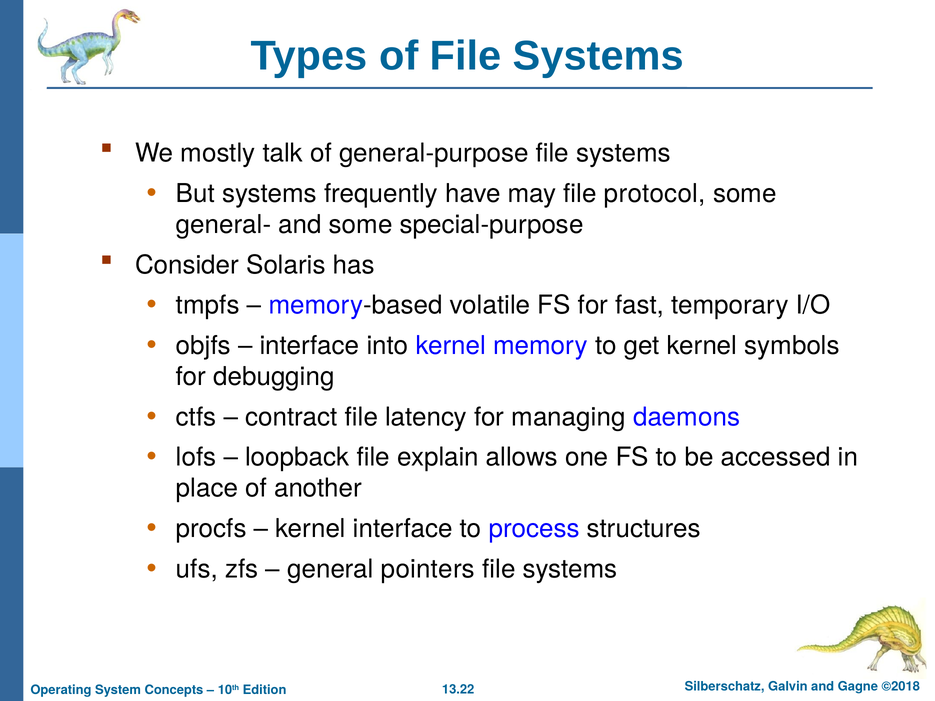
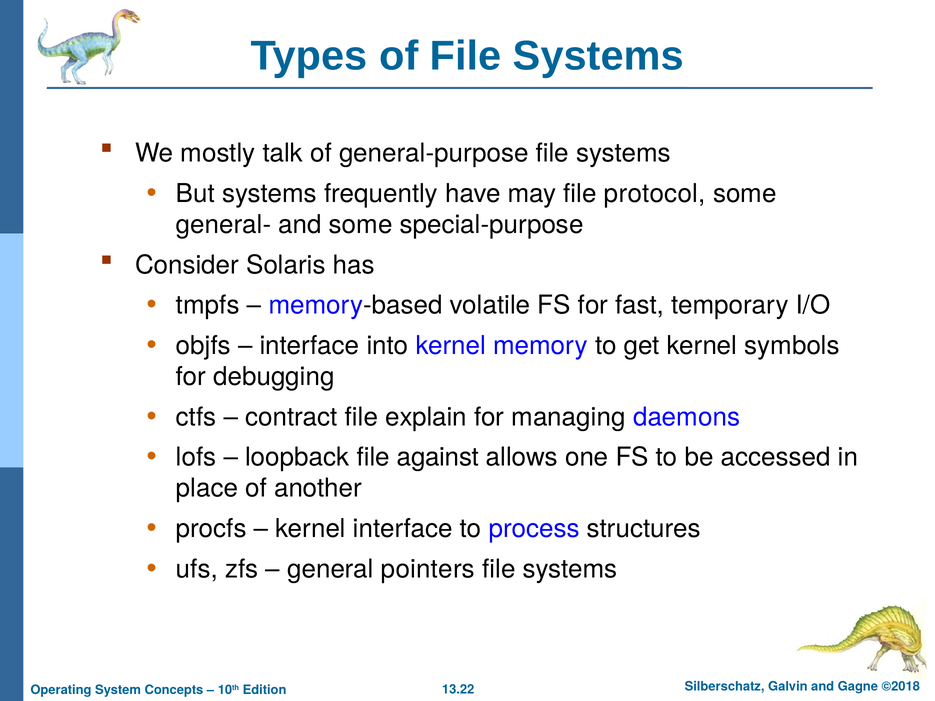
latency: latency -> explain
explain: explain -> against
